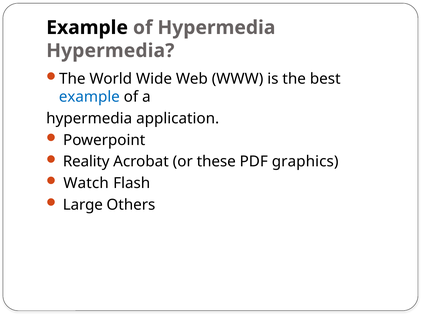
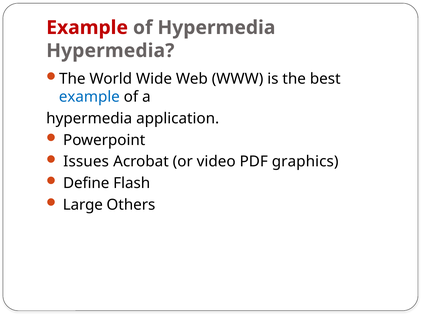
Example at (87, 28) colour: black -> red
Reality: Reality -> Issues
these: these -> video
Watch: Watch -> Define
